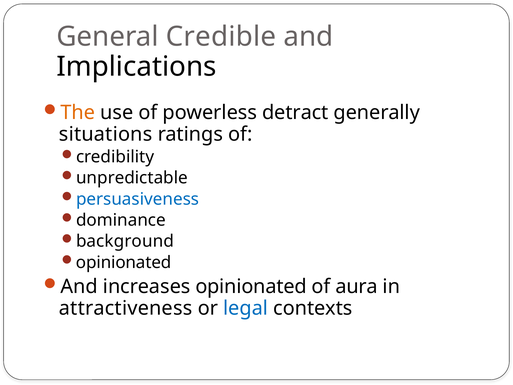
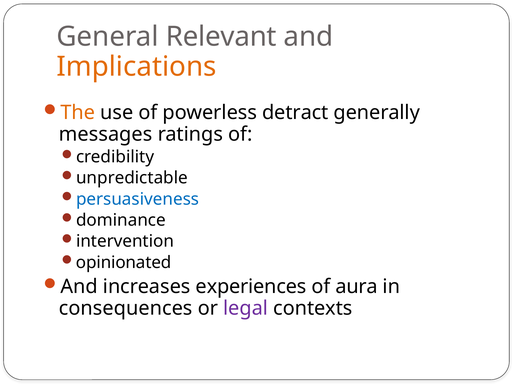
Credible: Credible -> Relevant
Implications colour: black -> orange
situations: situations -> messages
background: background -> intervention
increases opinionated: opinionated -> experiences
attractiveness: attractiveness -> consequences
legal colour: blue -> purple
